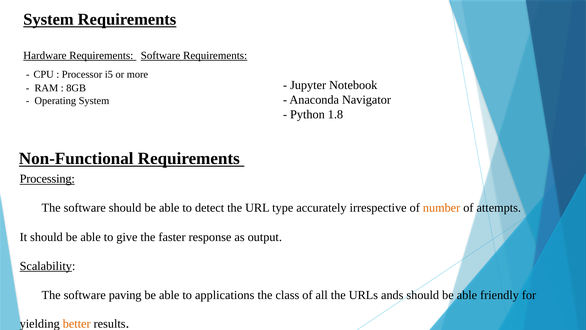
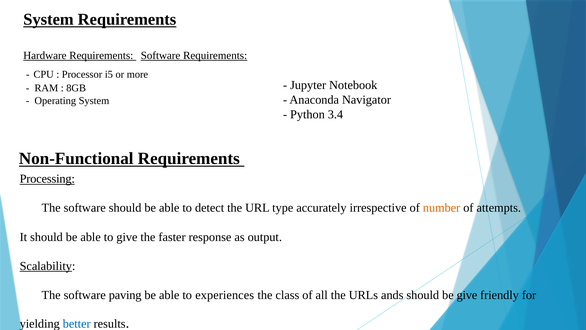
1.8: 1.8 -> 3.4
applications: applications -> experiences
ands should be able: able -> give
better colour: orange -> blue
